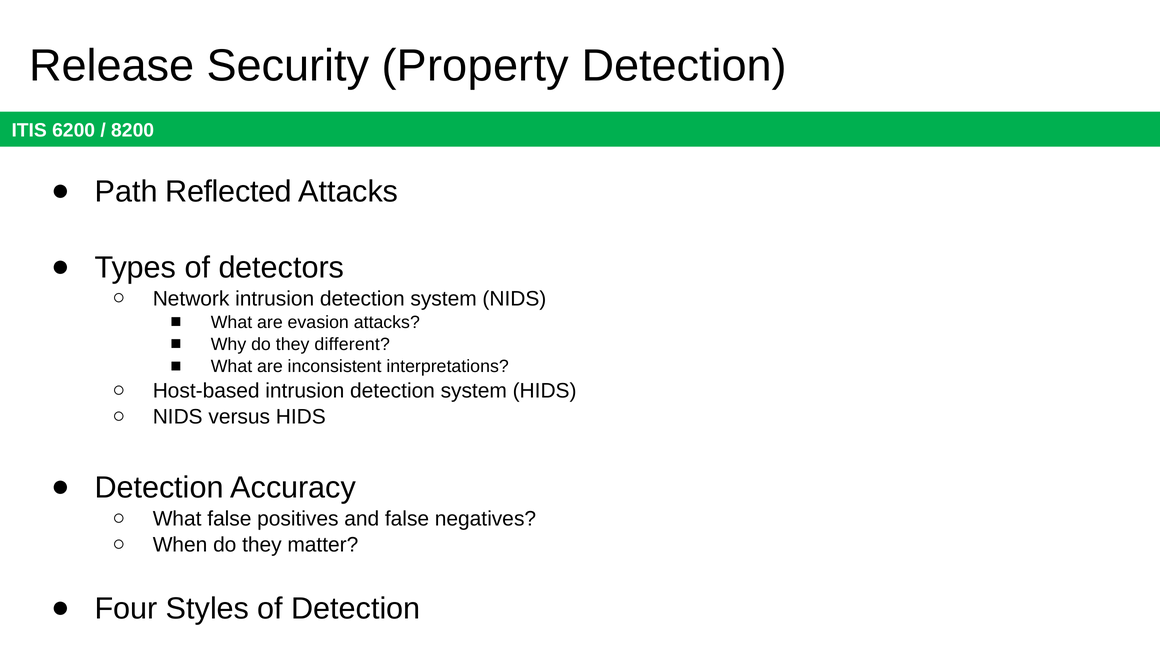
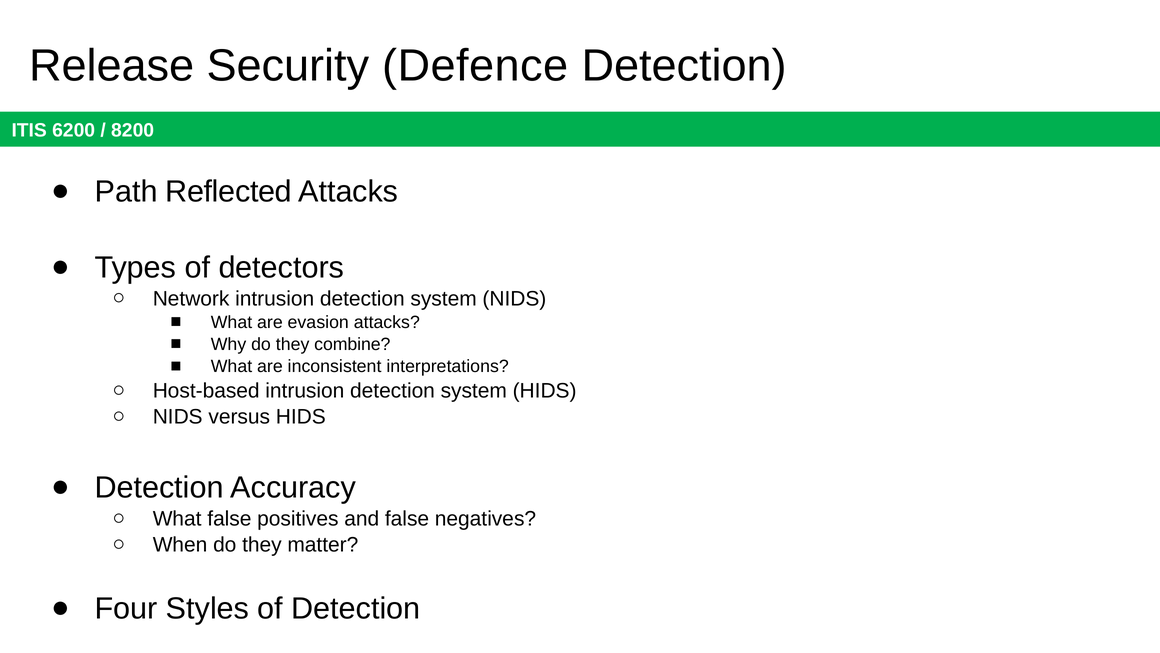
Property: Property -> Defence
different: different -> combine
